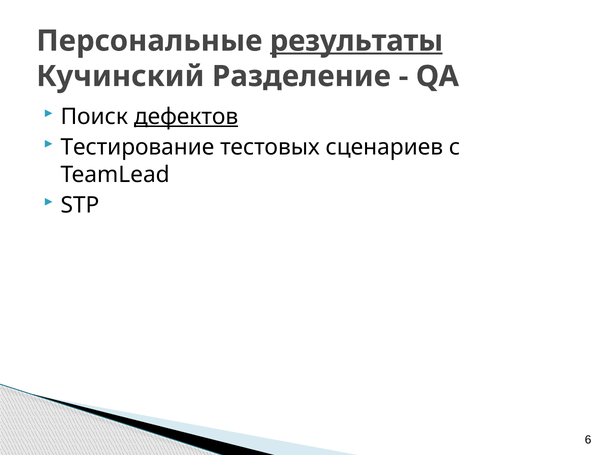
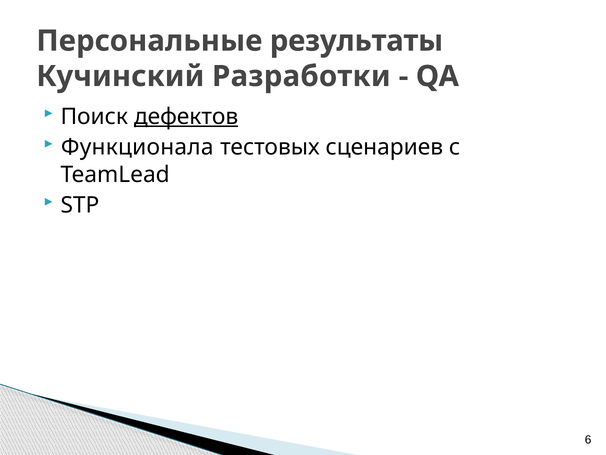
результаты underline: present -> none
Разделение: Разделение -> Разработки
Тестирование: Тестирование -> Функционала
